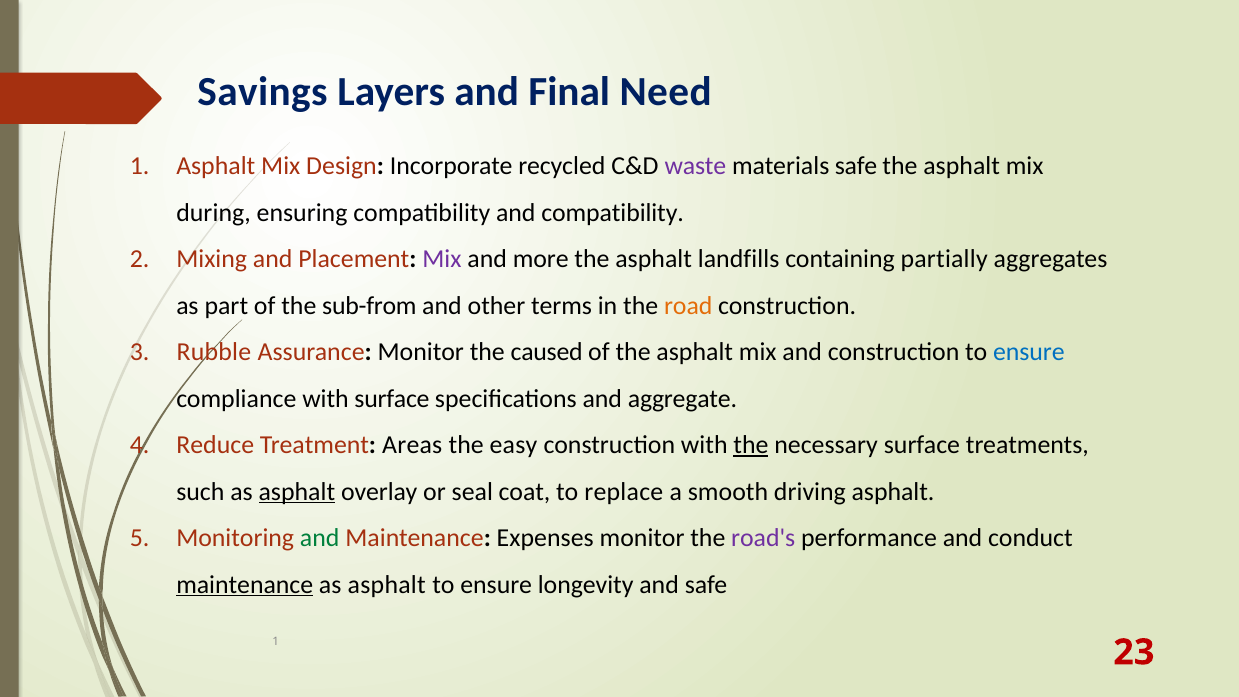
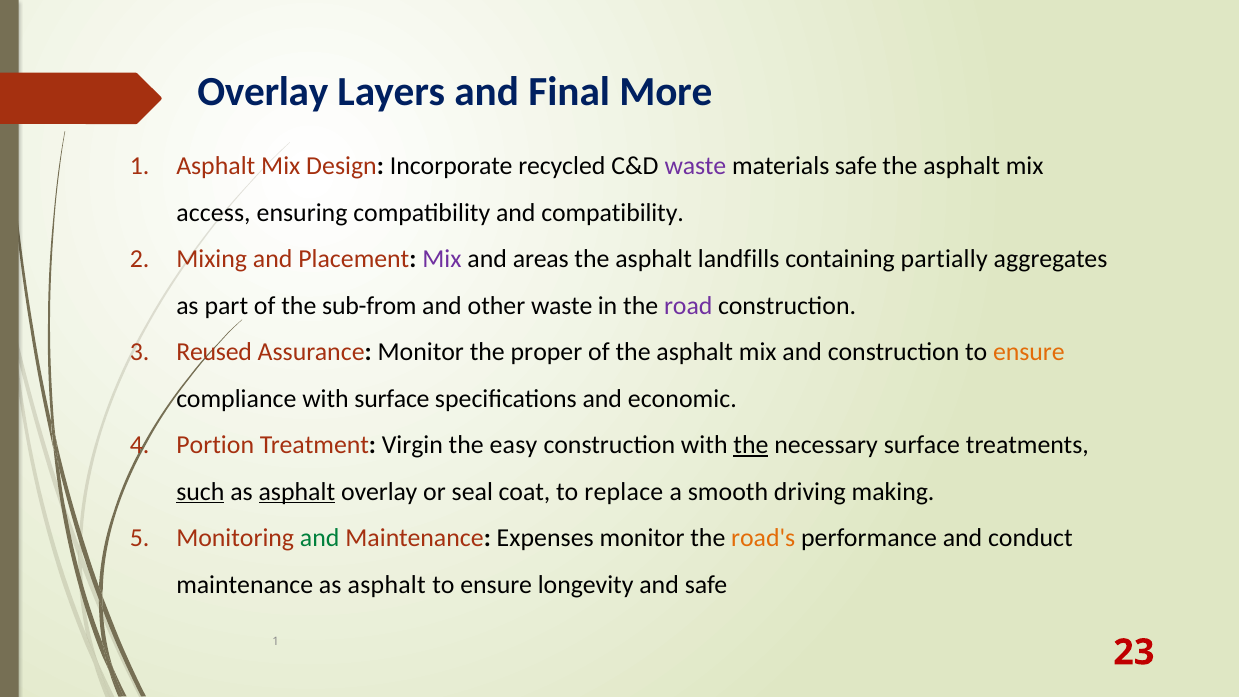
Savings at (262, 92): Savings -> Overlay
Need: Need -> More
during: during -> access
more: more -> areas
other terms: terms -> waste
road colour: orange -> purple
Rubble: Rubble -> Reused
caused: caused -> proper
ensure at (1029, 352) colour: blue -> orange
aggregate: aggregate -> economic
Reduce: Reduce -> Portion
Areas: Areas -> Virgin
such underline: none -> present
driving asphalt: asphalt -> making
road's colour: purple -> orange
maintenance at (245, 584) underline: present -> none
